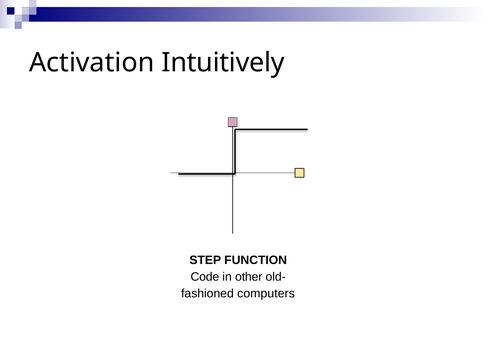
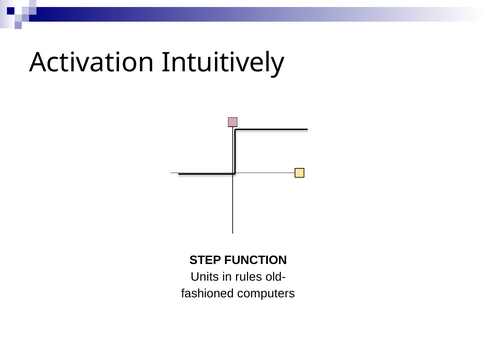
Code: Code -> Units
other: other -> rules
